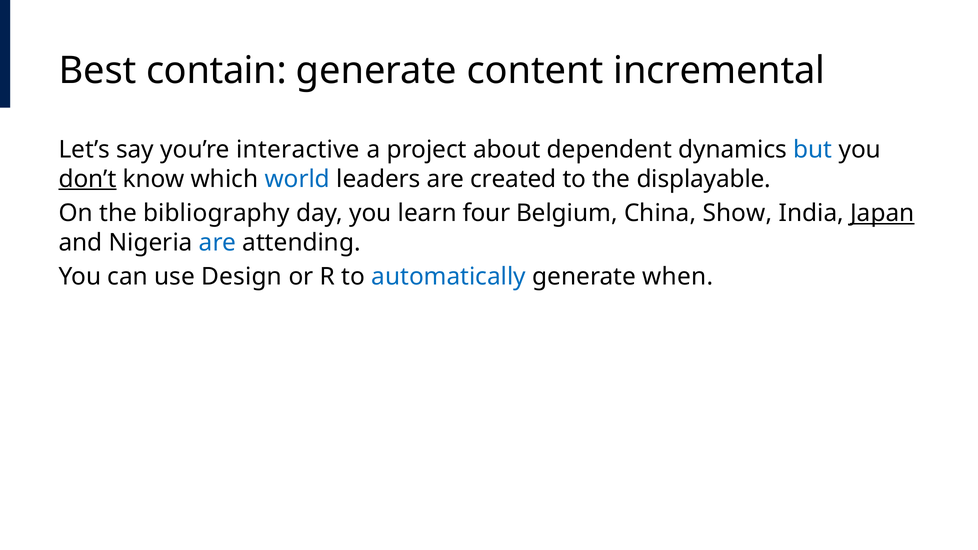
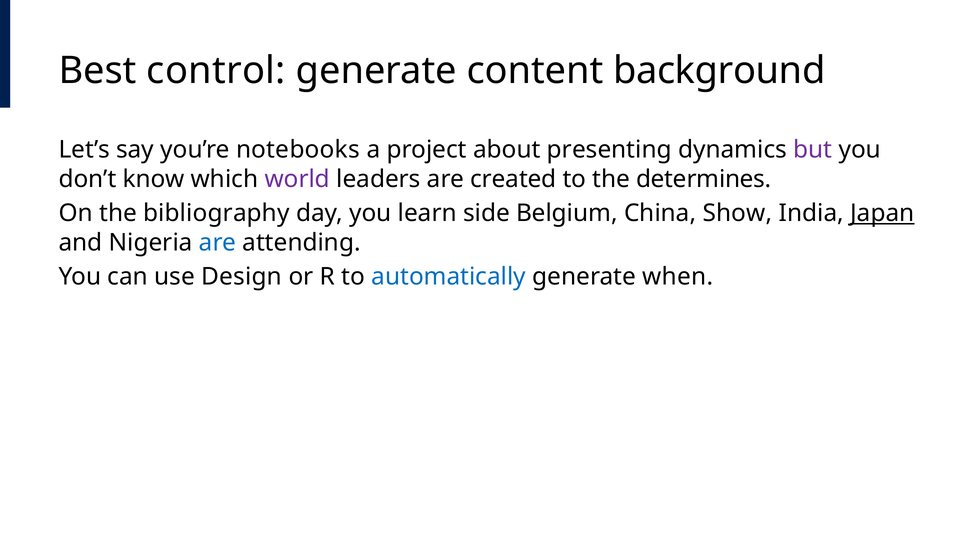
contain: contain -> control
incremental: incremental -> background
interactive: interactive -> notebooks
dependent: dependent -> presenting
but colour: blue -> purple
don’t underline: present -> none
world colour: blue -> purple
displayable: displayable -> determines
four: four -> side
